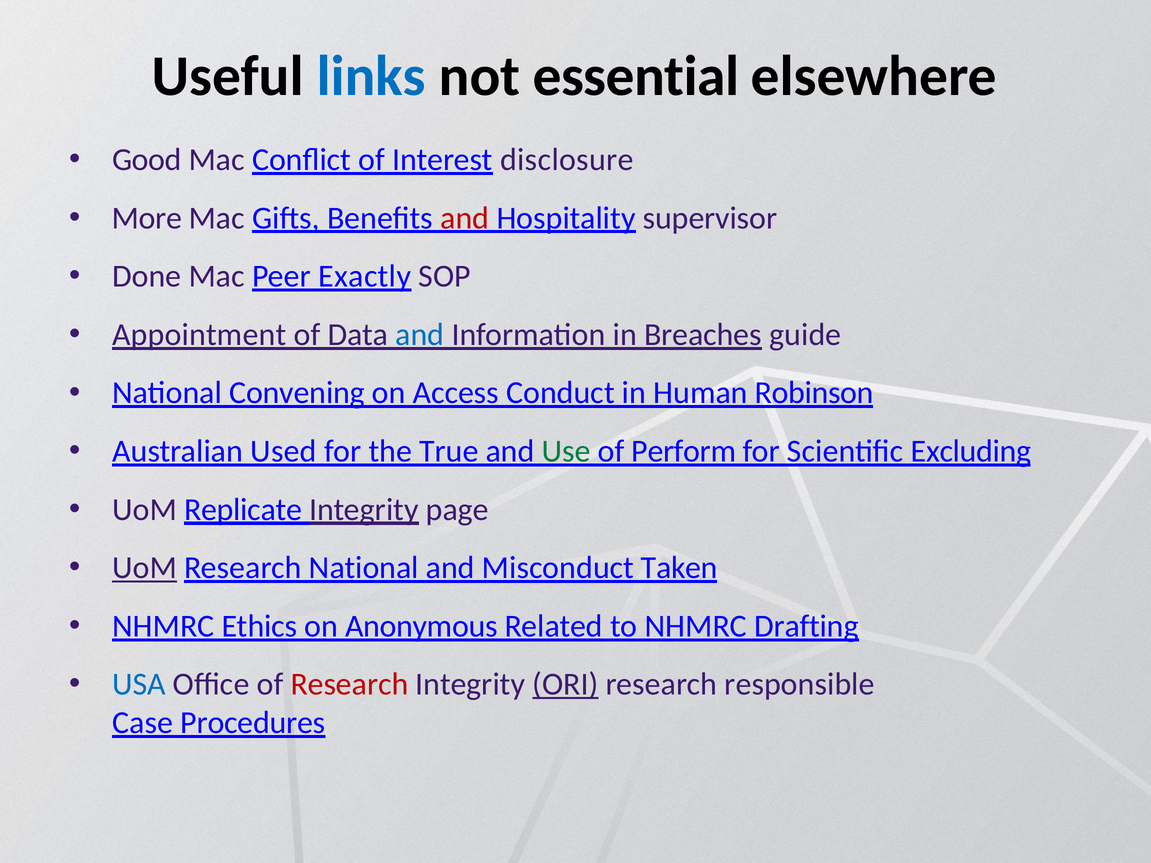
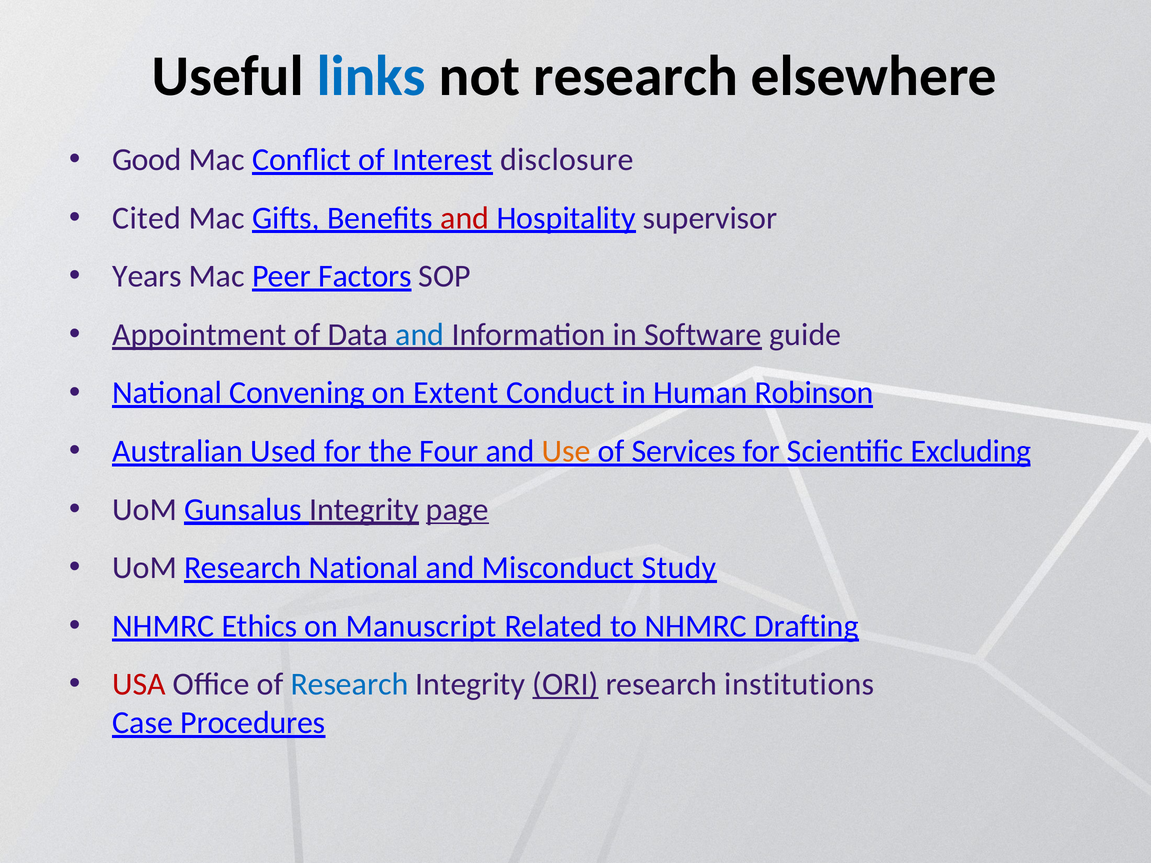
not essential: essential -> research
More: More -> Cited
Done: Done -> Years
Exactly: Exactly -> Factors
Breaches: Breaches -> Software
Access: Access -> Extent
True: True -> Four
Use colour: green -> orange
Perform: Perform -> Services
Replicate: Replicate -> Gunsalus
page underline: none -> present
UoM at (145, 568) underline: present -> none
Taken: Taken -> Study
Anonymous: Anonymous -> Manuscript
USA colour: blue -> red
Research at (349, 685) colour: red -> blue
responsible: responsible -> institutions
